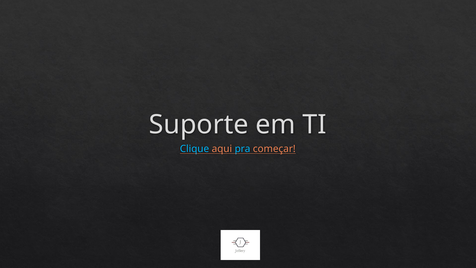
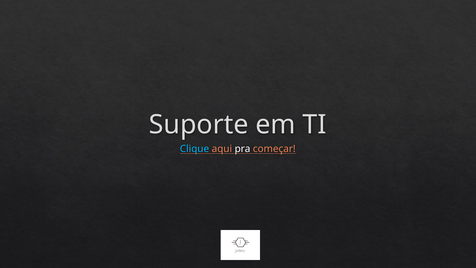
pra colour: light blue -> white
